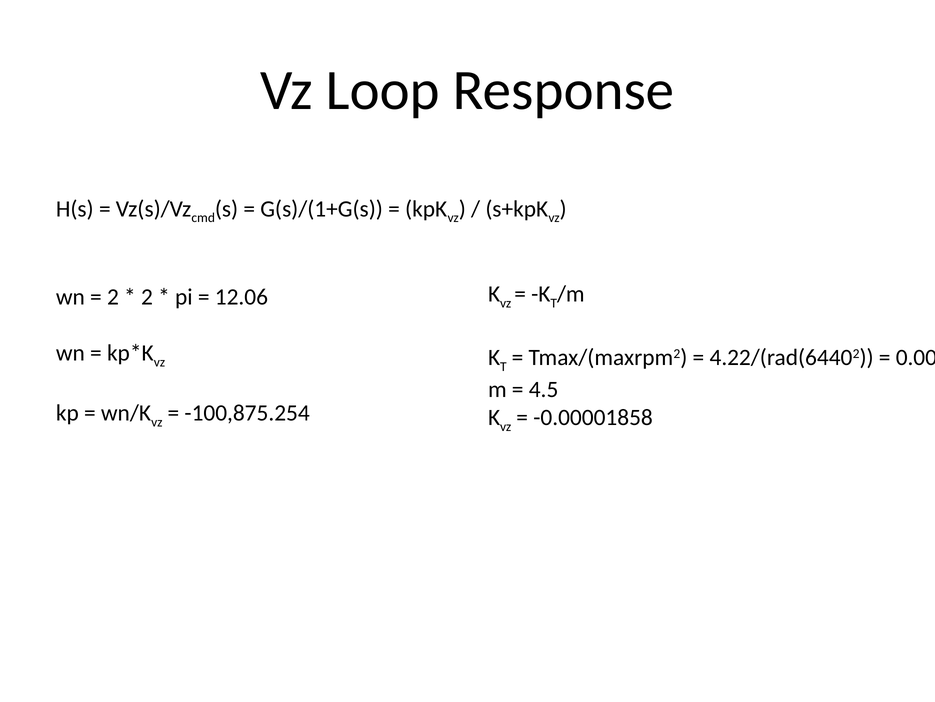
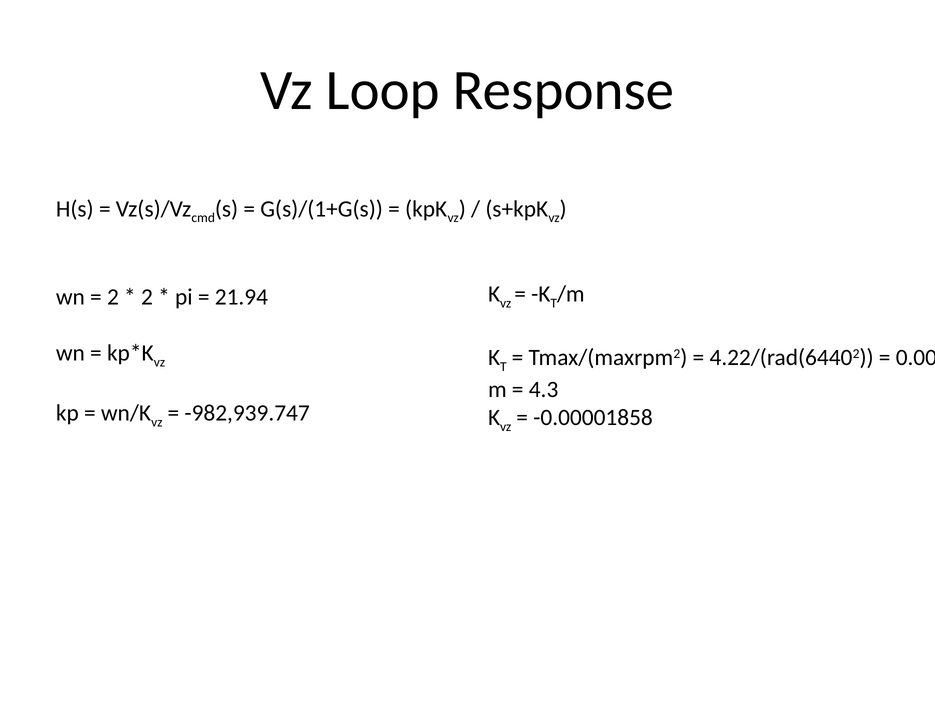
12.06: 12.06 -> 21.94
4.5: 4.5 -> 4.3
-100,875.254: -100,875.254 -> -982,939.747
